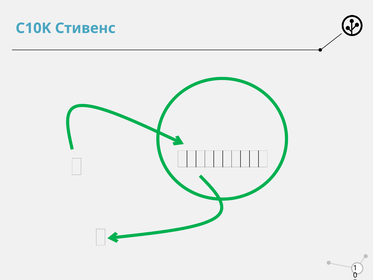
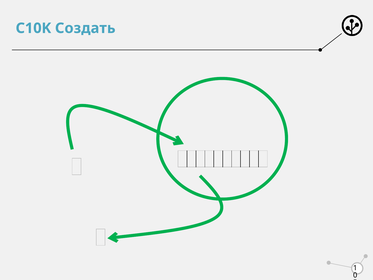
Стивенс: Стивенс -> Создать
